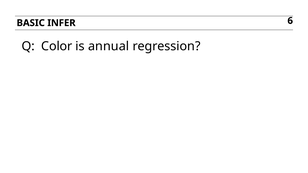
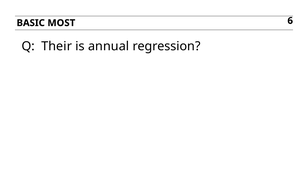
INFER: INFER -> MOST
Color: Color -> Their
